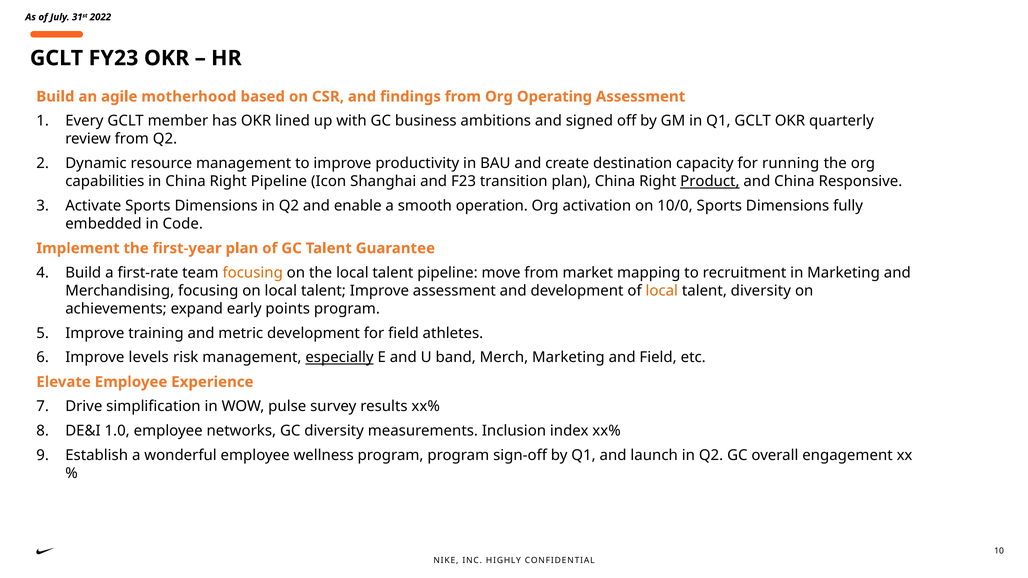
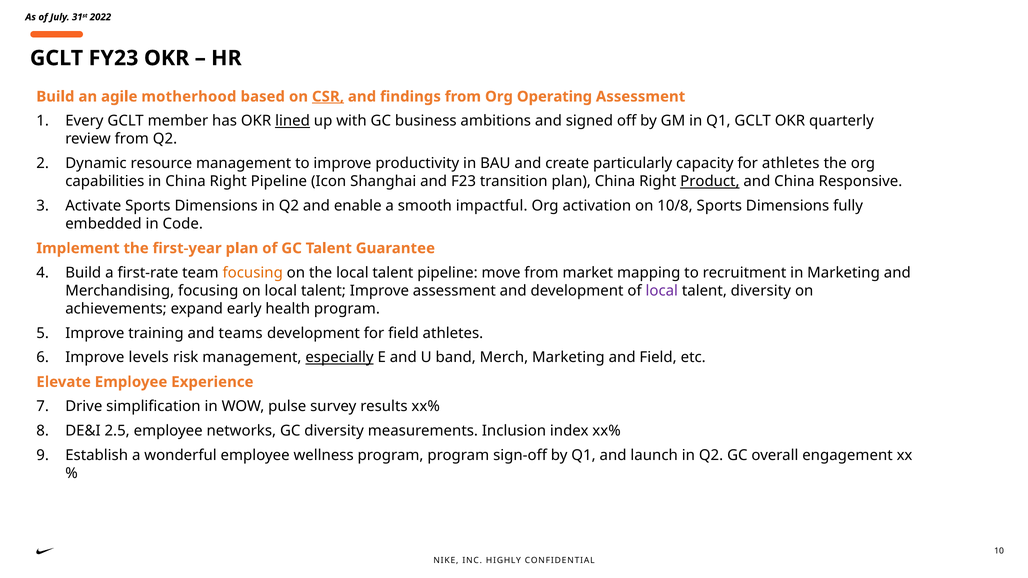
CSR underline: none -> present
lined underline: none -> present
destination: destination -> particularly
for running: running -> athletes
operation: operation -> impactful
10/0: 10/0 -> 10/8
local at (662, 291) colour: orange -> purple
points: points -> health
metric: metric -> teams
1.0: 1.0 -> 2.5
